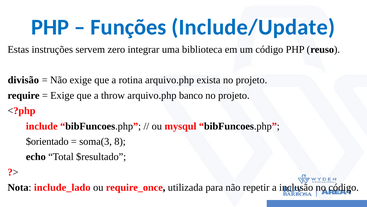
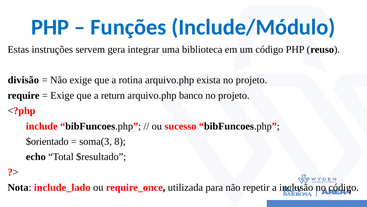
Include/Update: Include/Update -> Include/Módulo
zero: zero -> gera
throw: throw -> return
mysqul: mysqul -> sucesso
